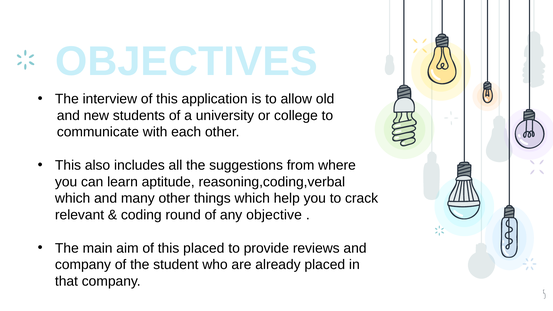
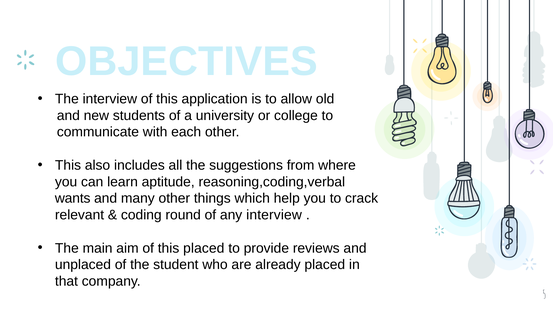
which at (73, 198): which -> wants
any objective: objective -> interview
company at (83, 265): company -> unplaced
